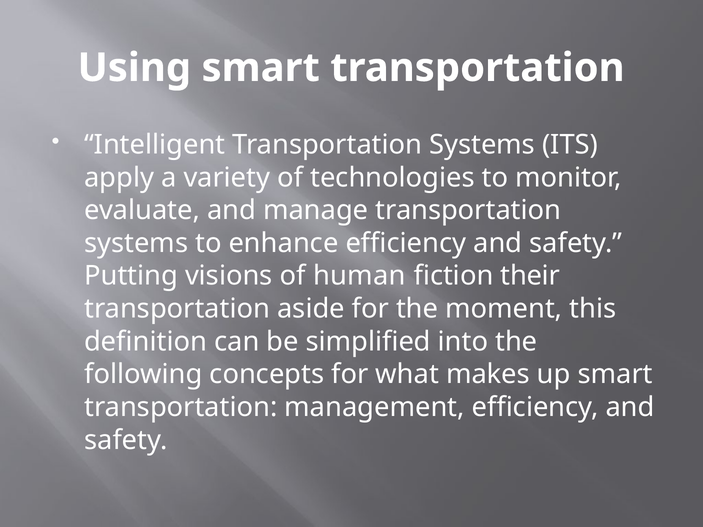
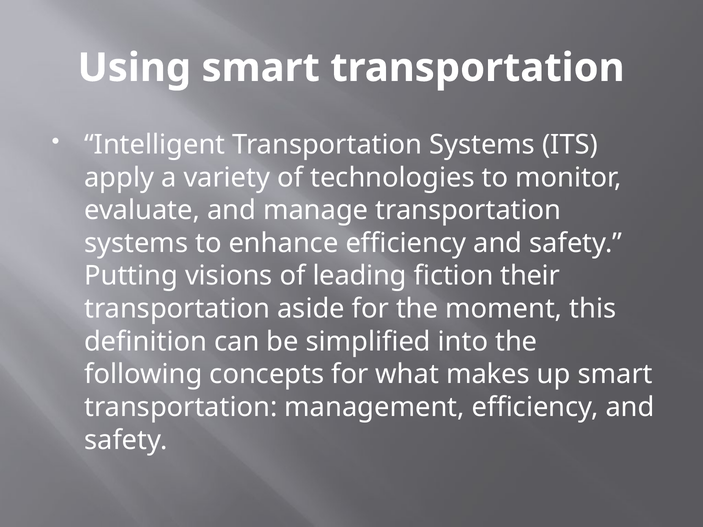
human: human -> leading
